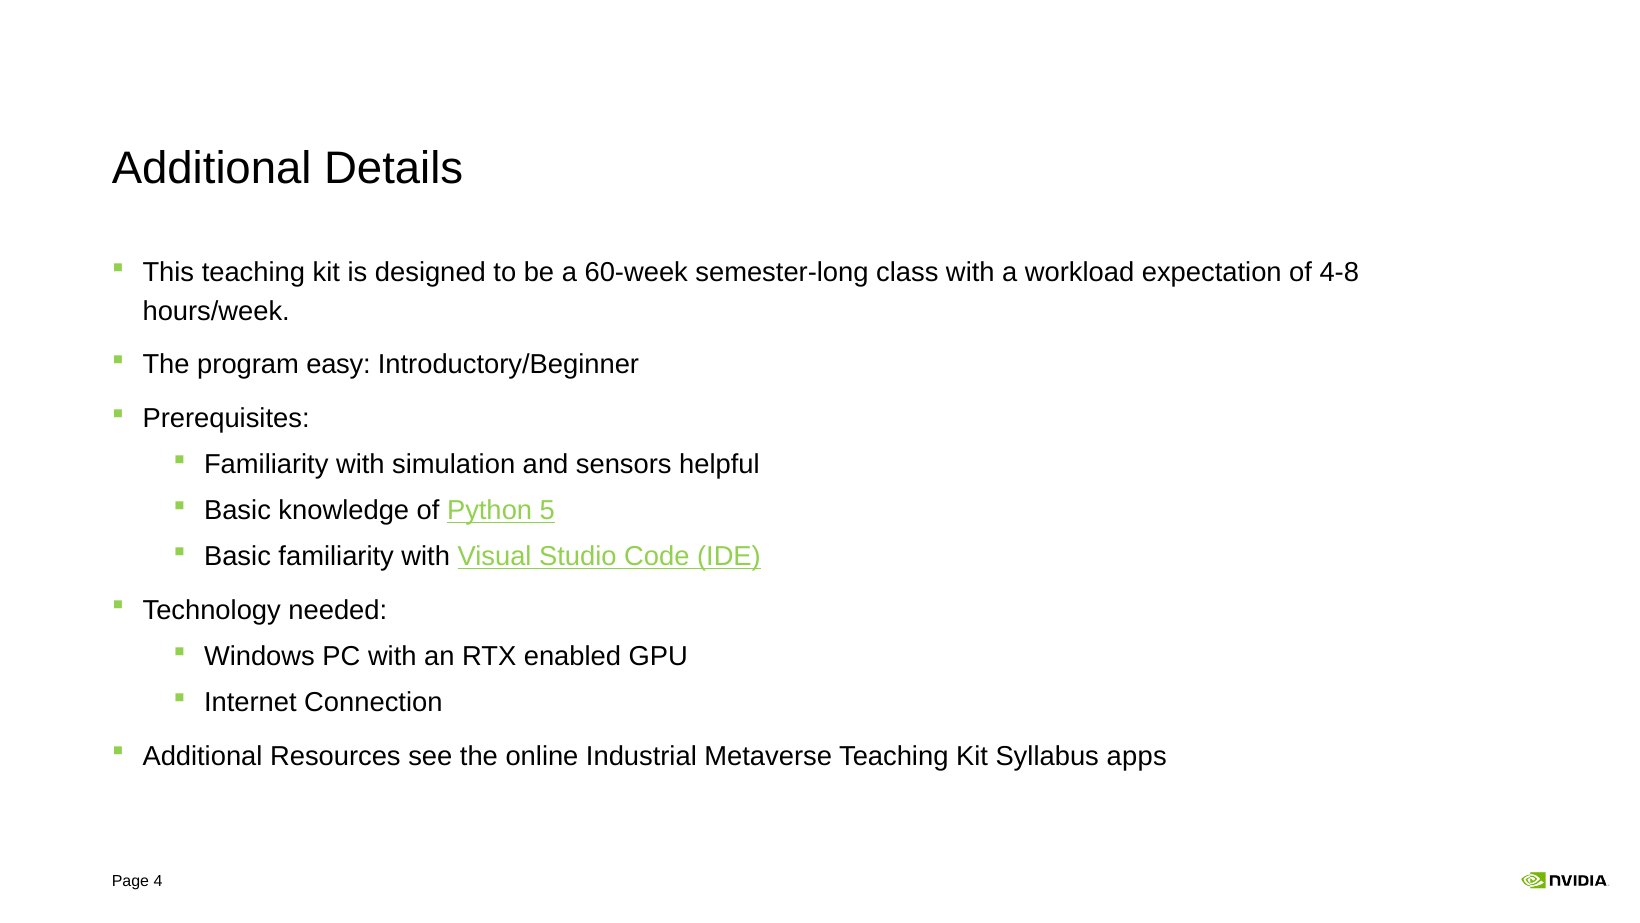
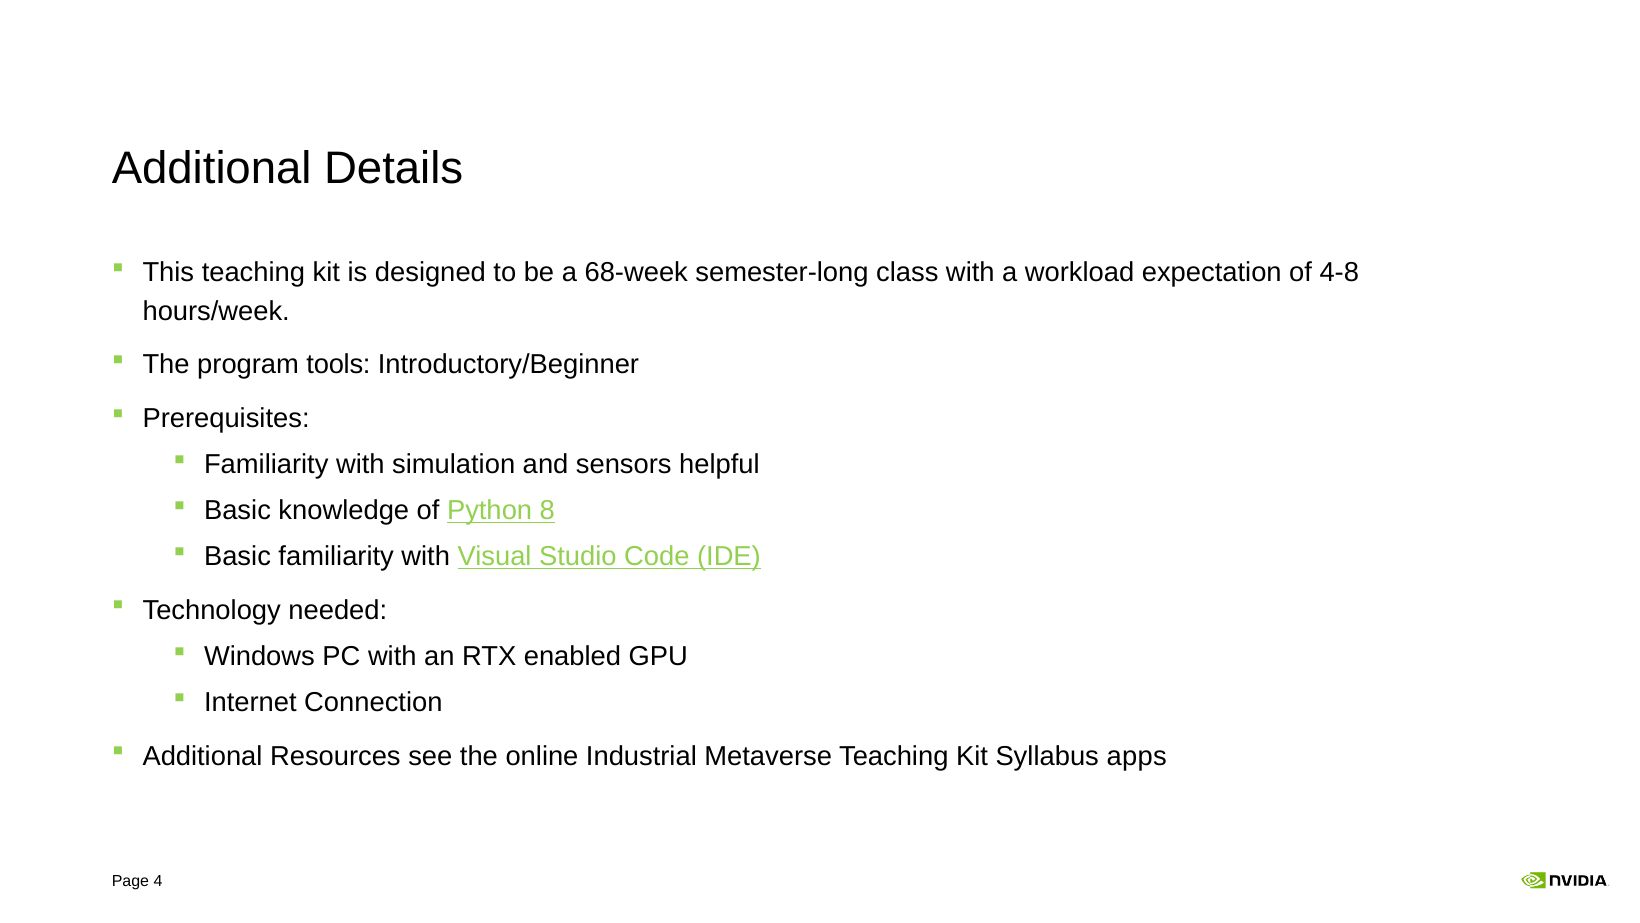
60-week: 60-week -> 68-week
easy: easy -> tools
5: 5 -> 8
